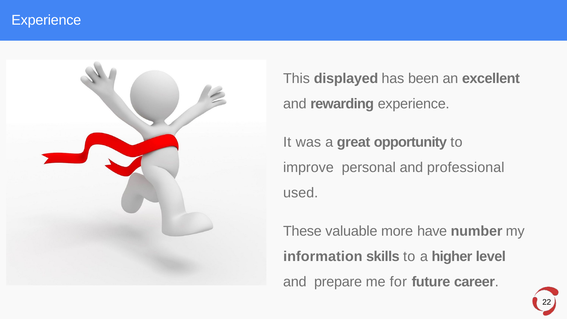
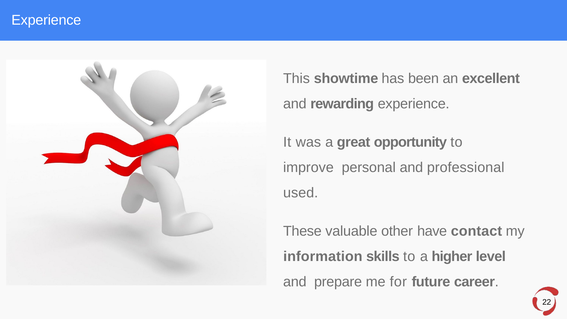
displayed: displayed -> showtime
more: more -> other
number: number -> contact
